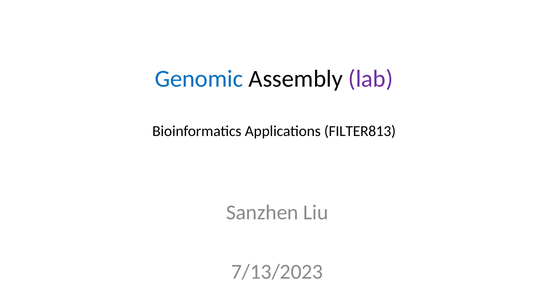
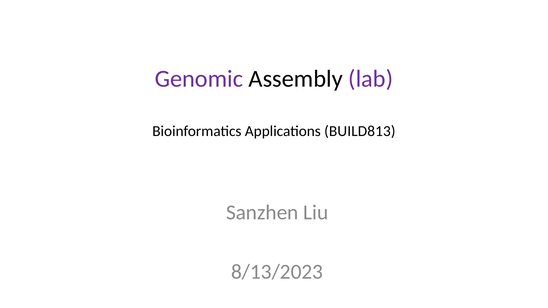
Genomic colour: blue -> purple
FILTER813: FILTER813 -> BUILD813
7/13/2023: 7/13/2023 -> 8/13/2023
